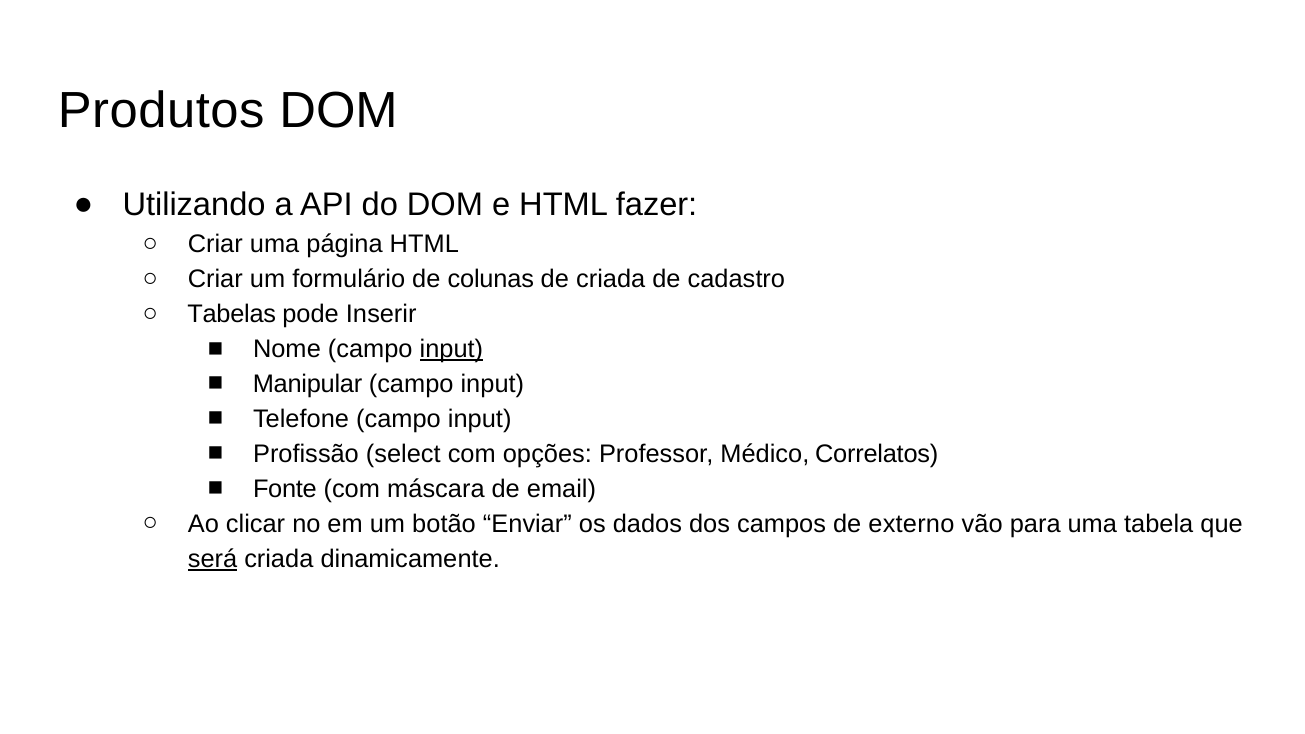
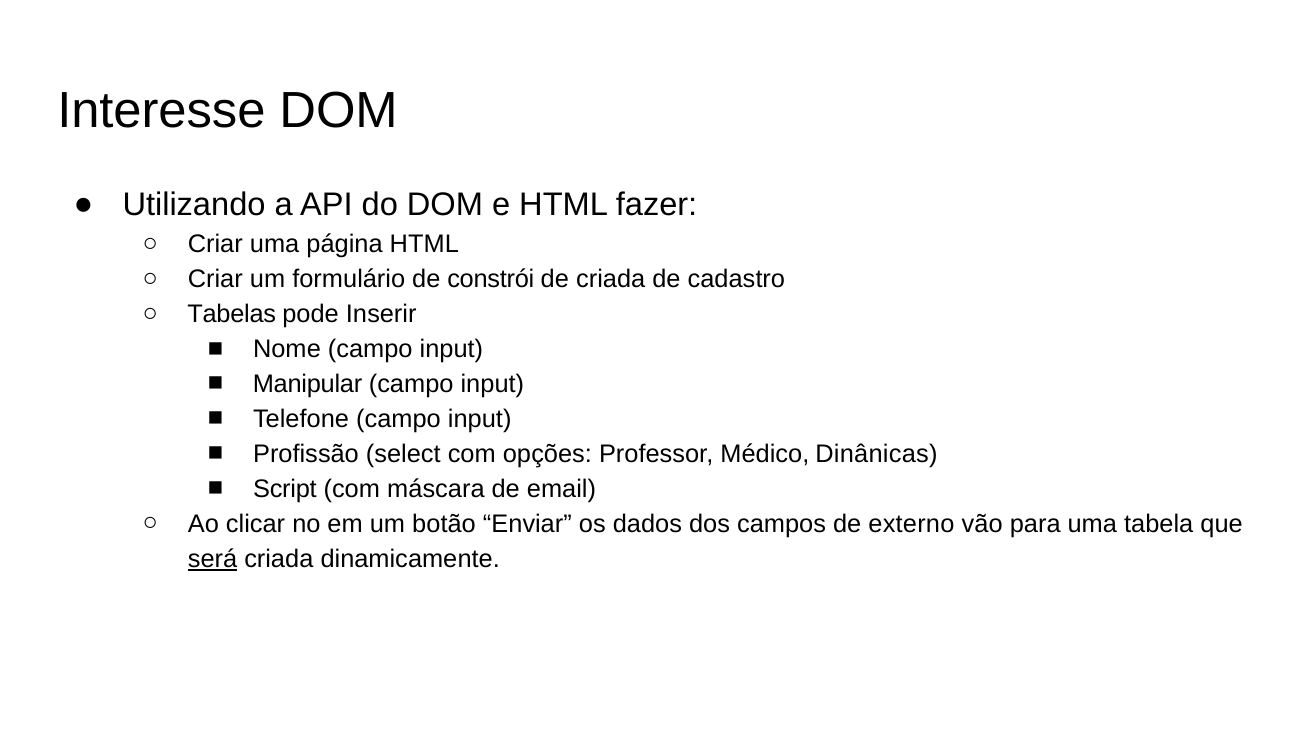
Produtos: Produtos -> Interesse
colunas: colunas -> constrói
input at (451, 349) underline: present -> none
Correlatos: Correlatos -> Dinânicas
Fonte: Fonte -> Script
